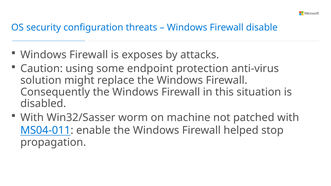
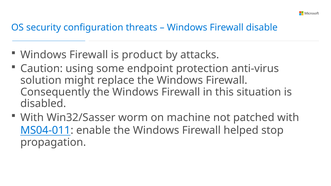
exposes: exposes -> product
